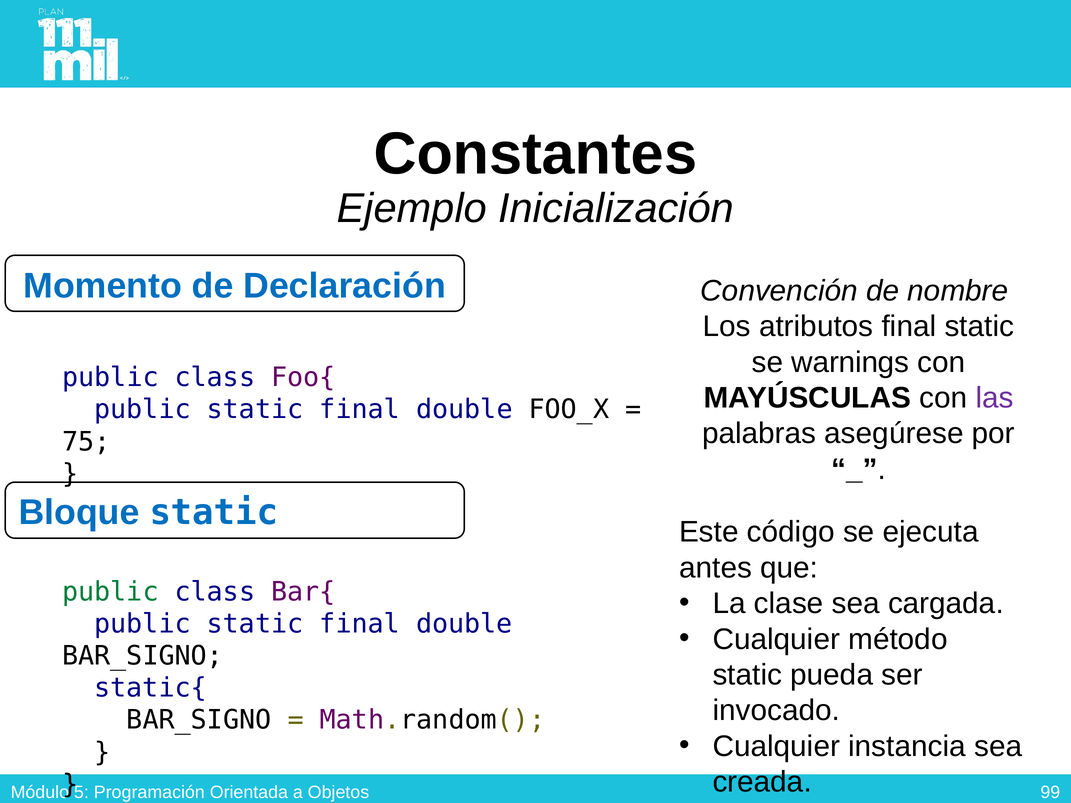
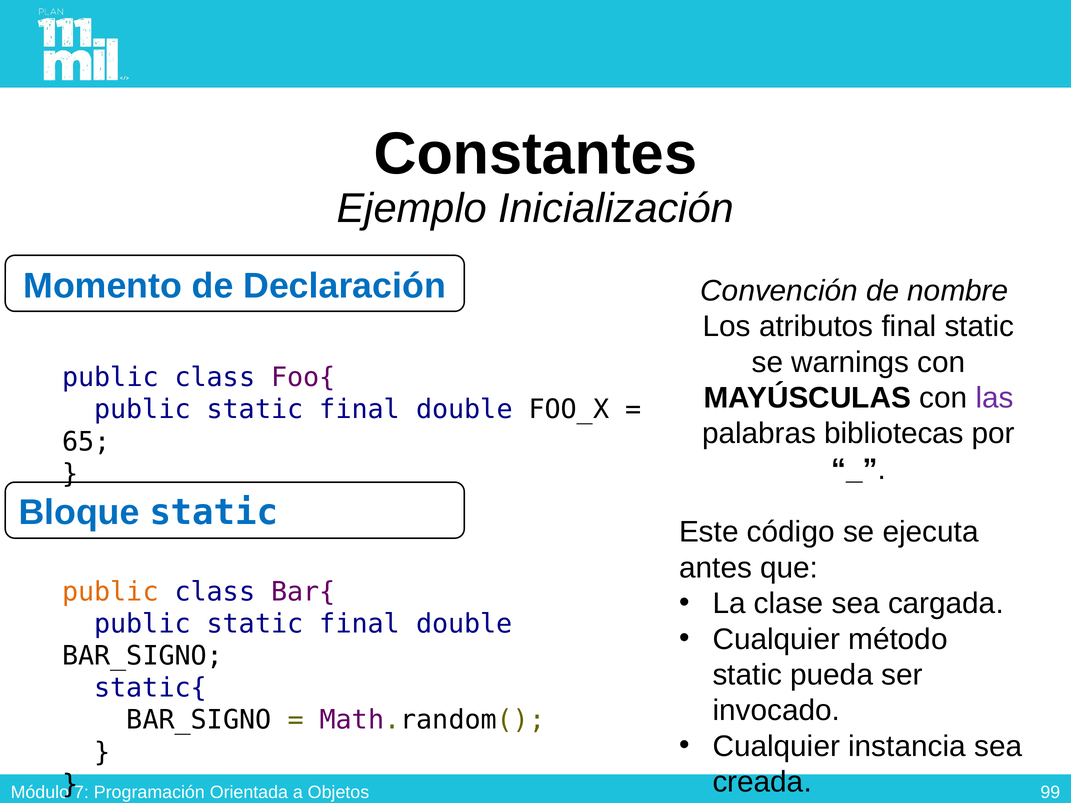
asegúrese: asegúrese -> bibliotecas
75: 75 -> 65
public at (110, 592) colour: green -> orange
5: 5 -> 7
